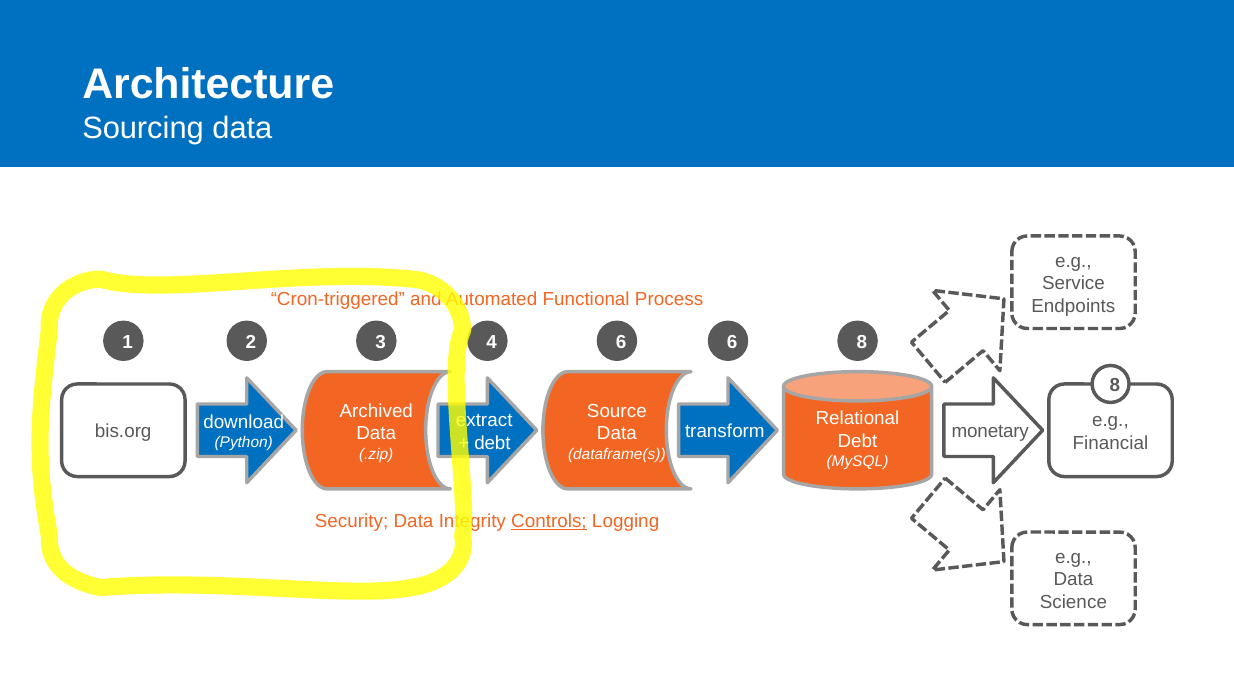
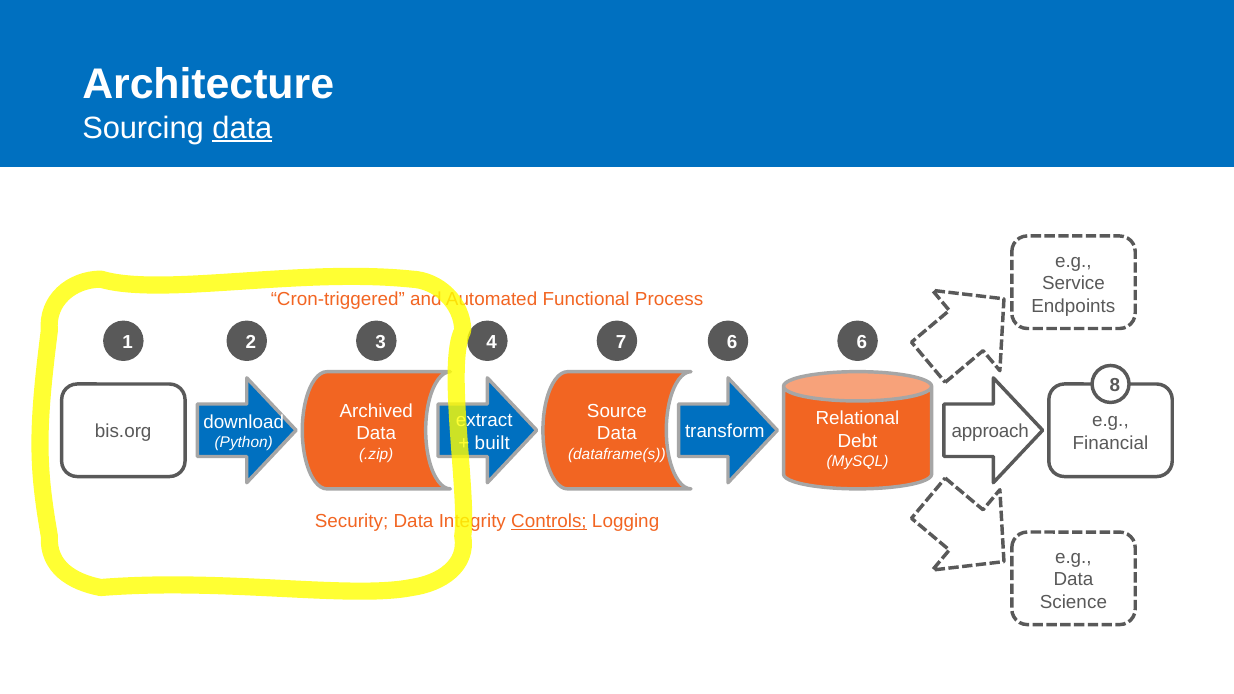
data at (242, 128) underline: none -> present
4 6: 6 -> 7
6 8: 8 -> 6
monetary: monetary -> approach
debt at (492, 443): debt -> built
